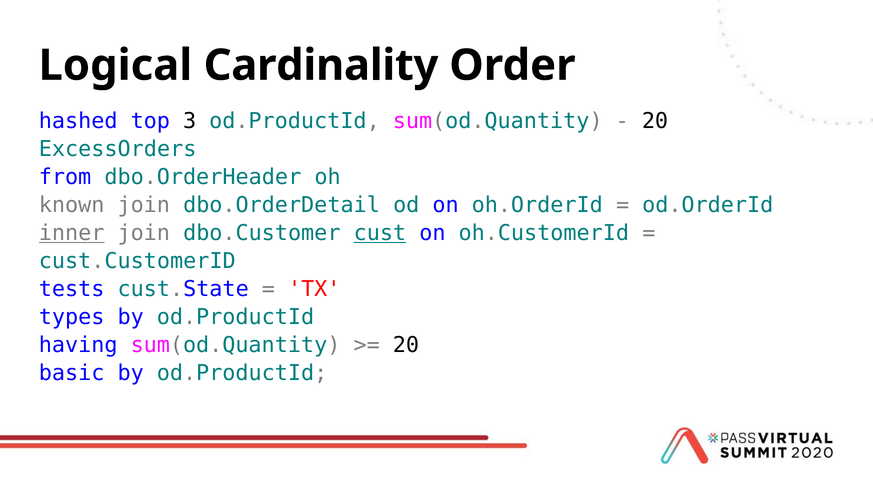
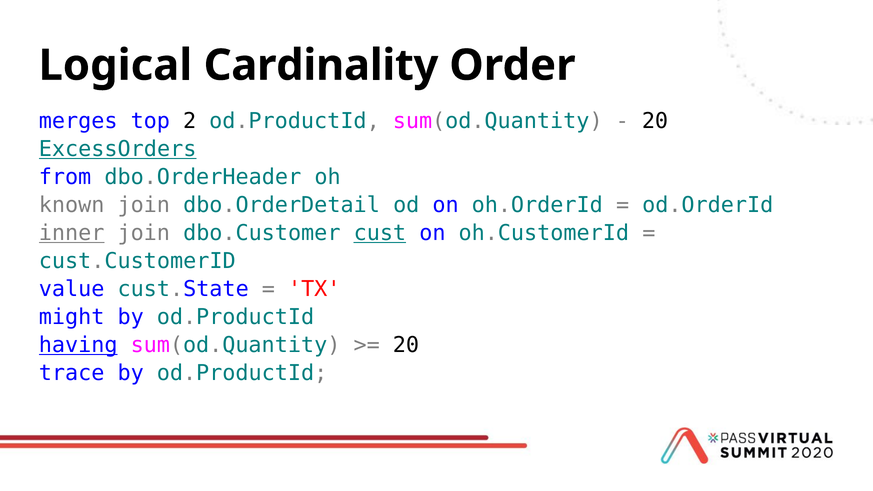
hashed: hashed -> merges
3: 3 -> 2
ExcessOrders underline: none -> present
tests: tests -> value
types: types -> might
having underline: none -> present
basic: basic -> trace
